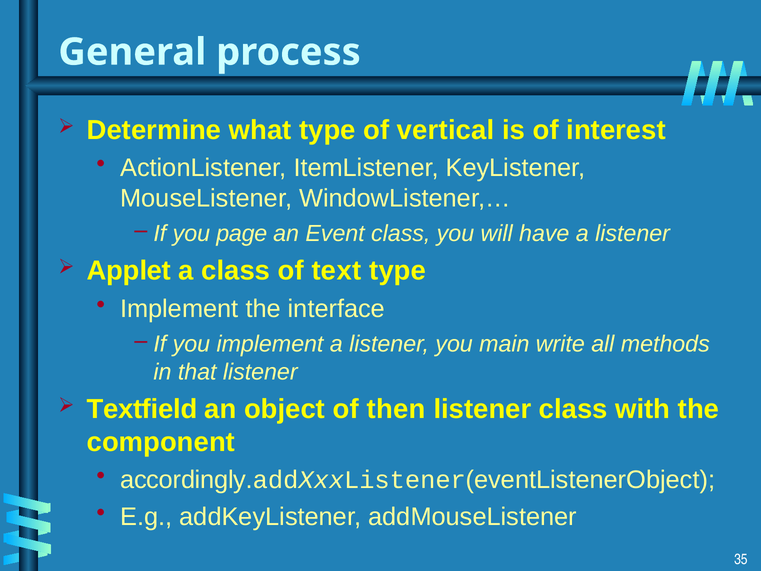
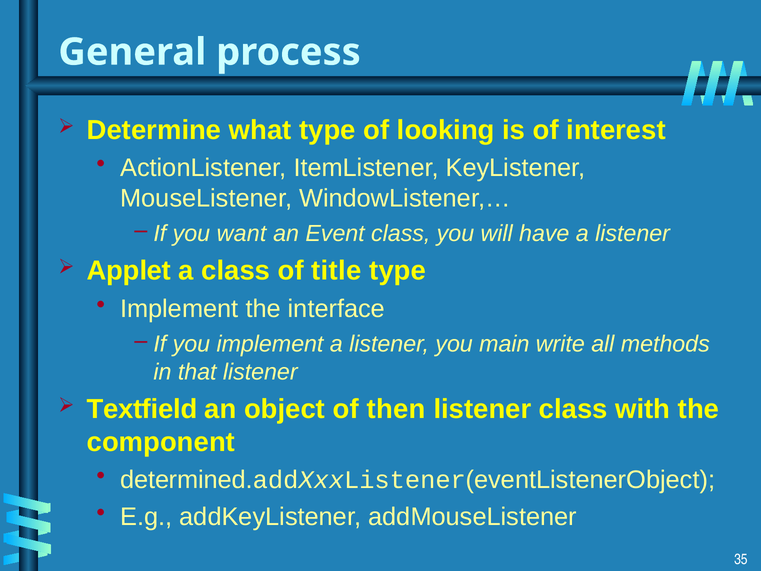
vertical: vertical -> looking
page: page -> want
text: text -> title
accordingly: accordingly -> determined
